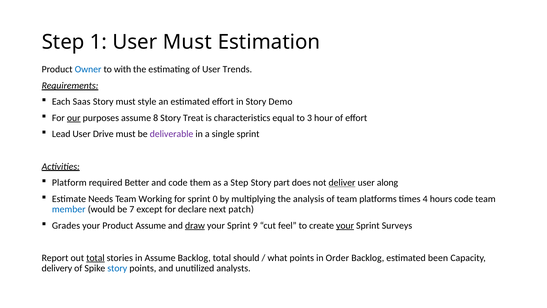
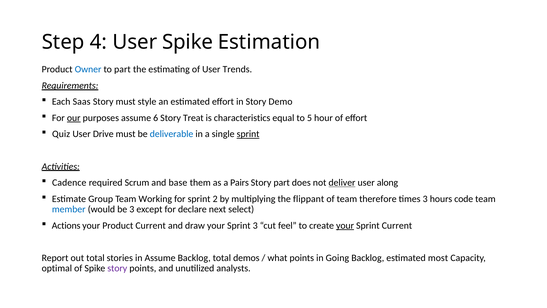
1: 1 -> 4
User Must: Must -> Spike
to with: with -> part
8: 8 -> 6
3: 3 -> 5
Lead: Lead -> Quiz
deliverable colour: purple -> blue
sprint at (248, 134) underline: none -> present
Platform: Platform -> Cadence
Better: Better -> Scrum
and code: code -> base
a Step: Step -> Pairs
Needs: Needs -> Group
0: 0 -> 2
analysis: analysis -> flippant
platforms: platforms -> therefore
times 4: 4 -> 3
be 7: 7 -> 3
patch: patch -> select
Grades: Grades -> Actions
Product Assume: Assume -> Current
draw underline: present -> none
Sprint 9: 9 -> 3
Sprint Surveys: Surveys -> Current
total at (95, 258) underline: present -> none
should: should -> demos
Order: Order -> Going
been: been -> most
delivery: delivery -> optimal
story at (117, 268) colour: blue -> purple
